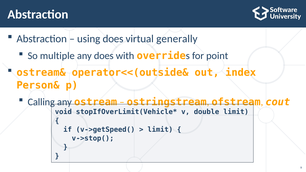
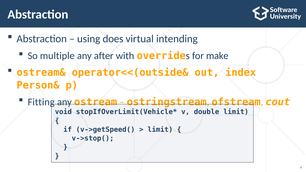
generally: generally -> intending
any does: does -> after
point: point -> make
Calling: Calling -> Fitting
